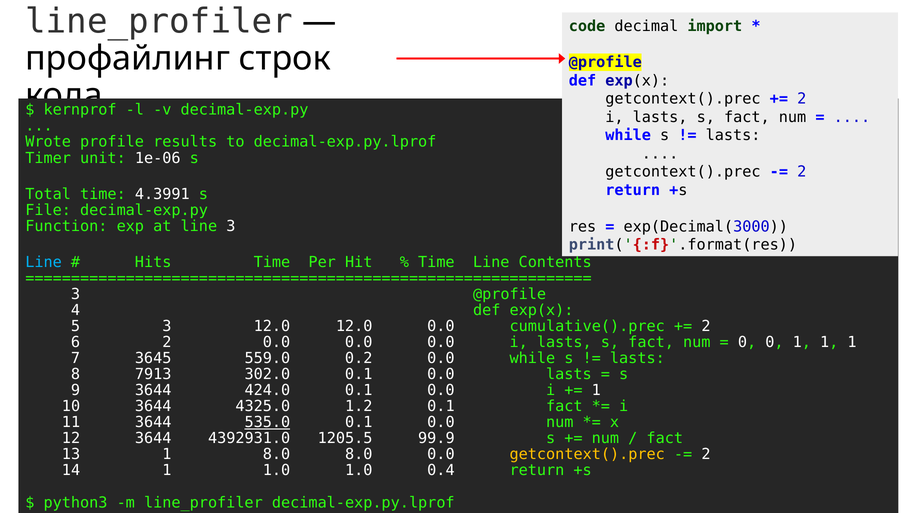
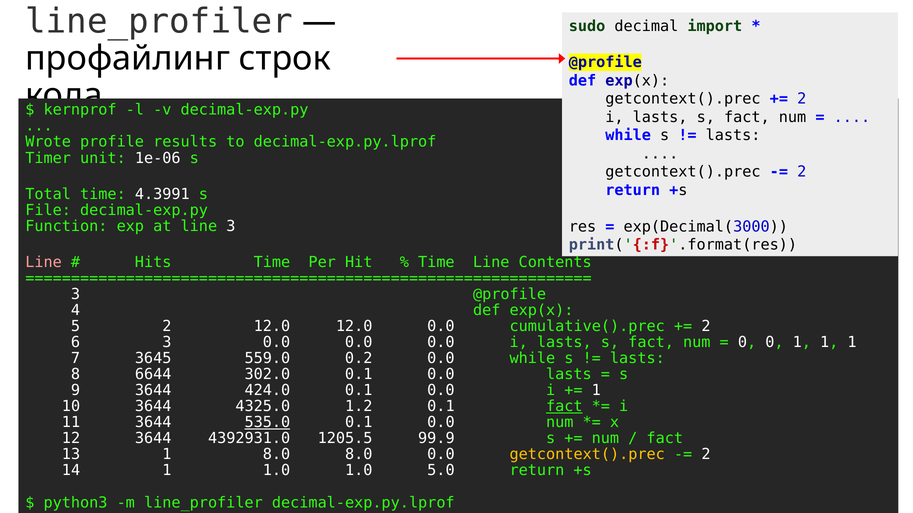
code: code -> sudo
Line at (44, 262) colour: light blue -> pink
5 3: 3 -> 2
6 2: 2 -> 3
7913: 7913 -> 6644
fact at (564, 407) underline: none -> present
0.4: 0.4 -> 5.0
